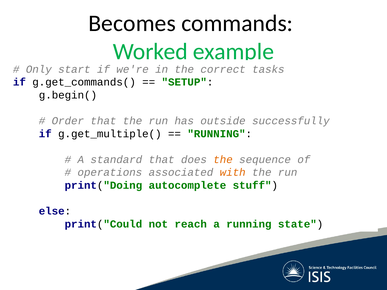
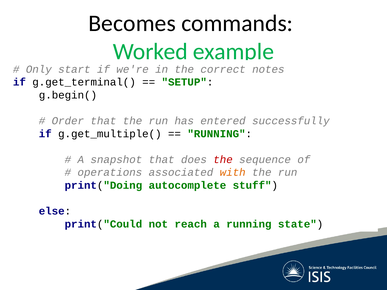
tasks: tasks -> notes
g.get_commands(: g.get_commands( -> g.get_terminal(
outside: outside -> entered
standard: standard -> snapshot
the at (223, 160) colour: orange -> red
